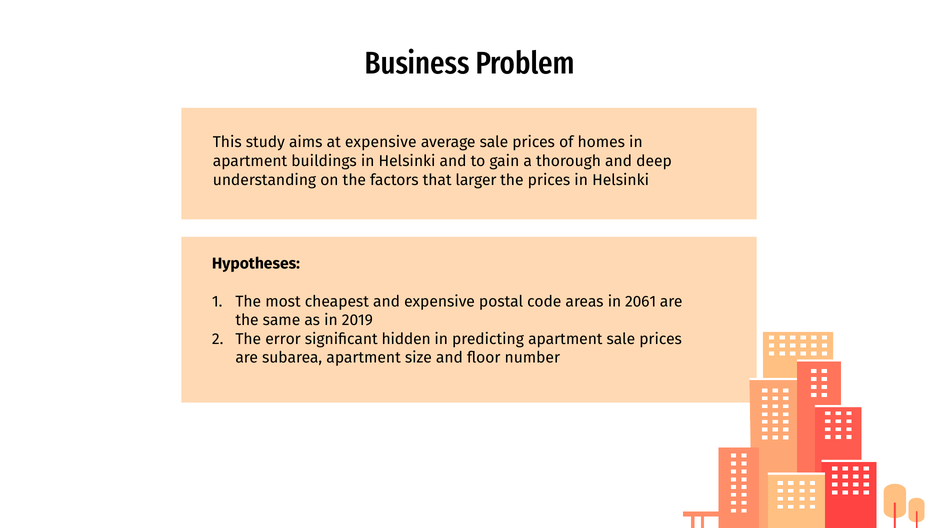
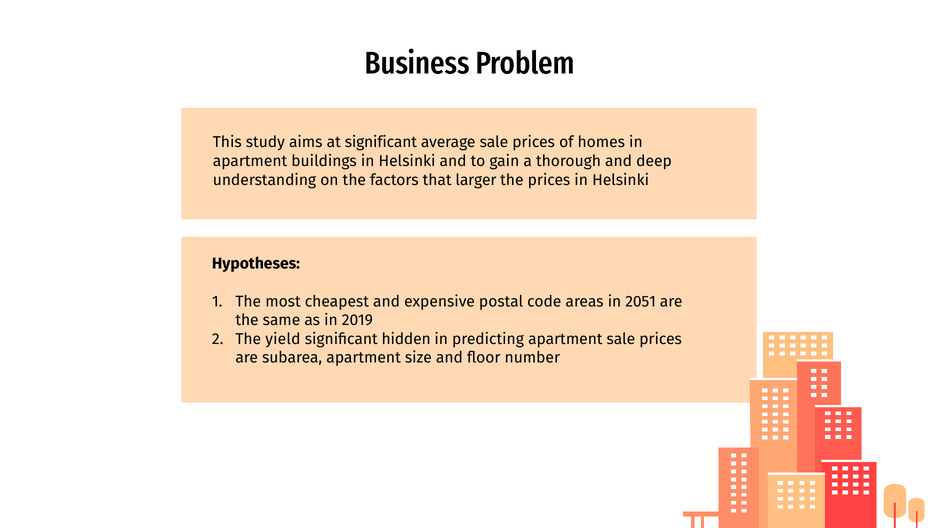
at expensive: expensive -> significant
2061: 2061 -> 2051
error: error -> yield
